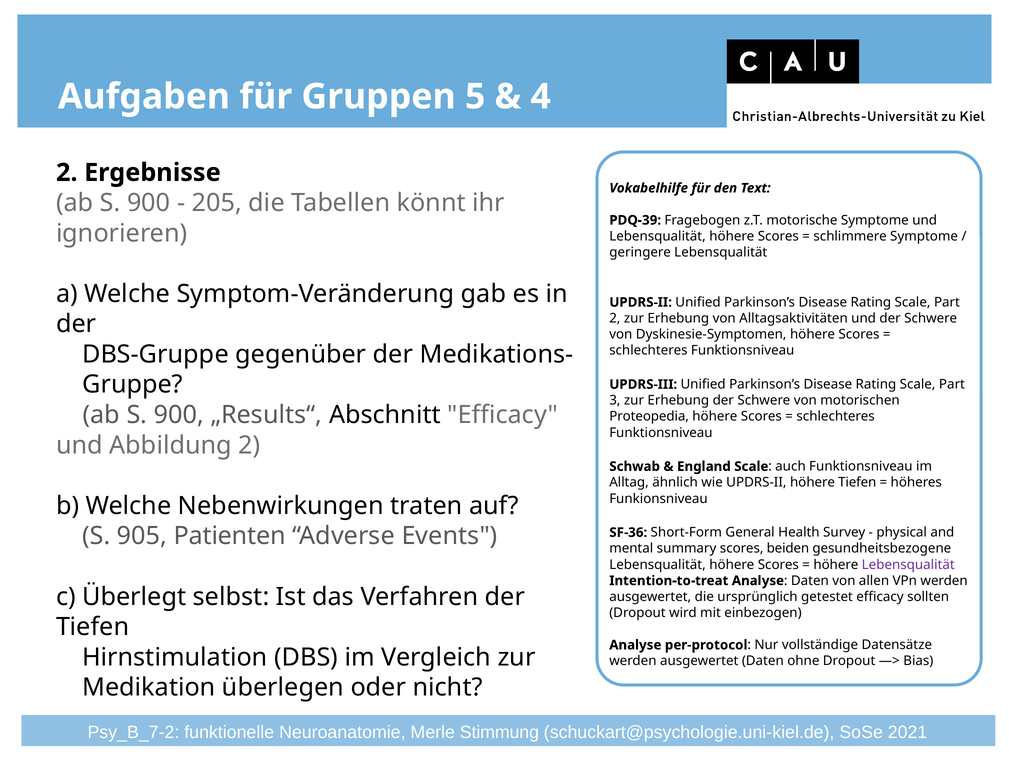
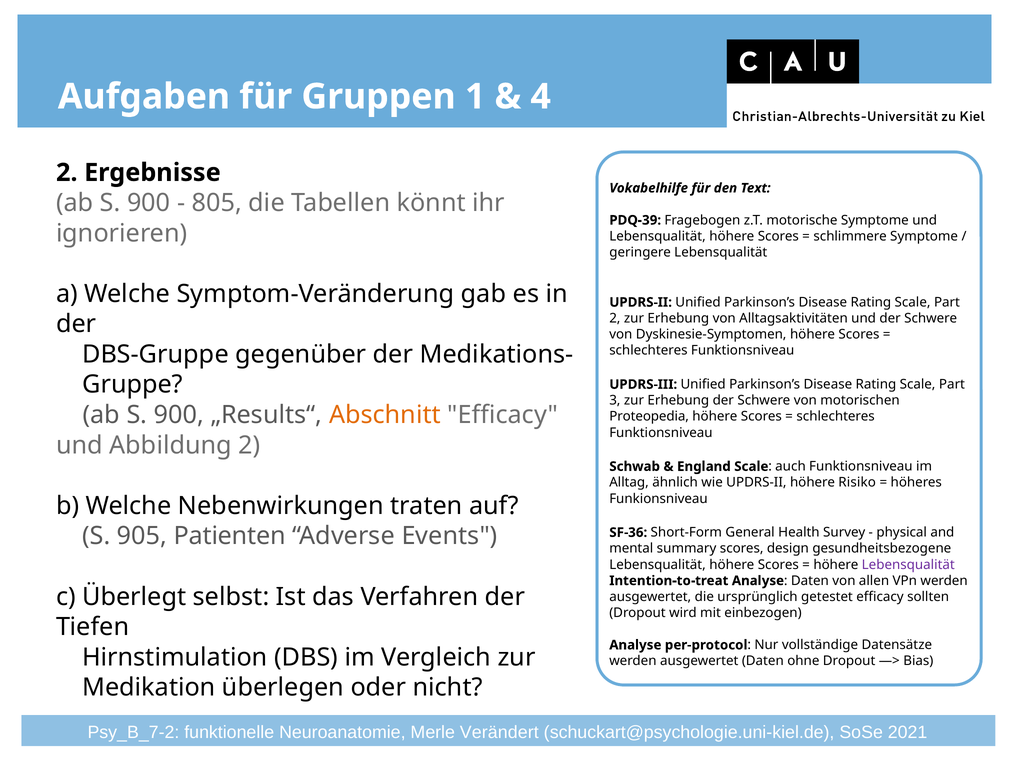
5: 5 -> 1
205: 205 -> 805
Abschnitt colour: black -> orange
höhere Tiefen: Tiefen -> Risiko
beiden: beiden -> design
Stimmung: Stimmung -> Verändert
